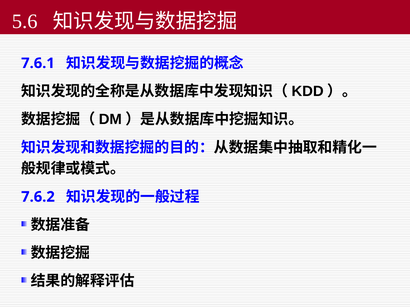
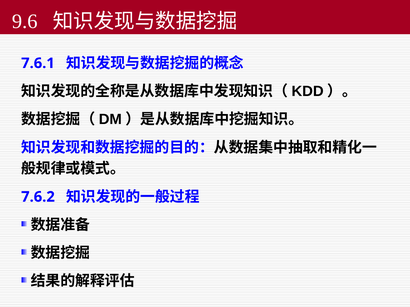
5.6: 5.6 -> 9.6
